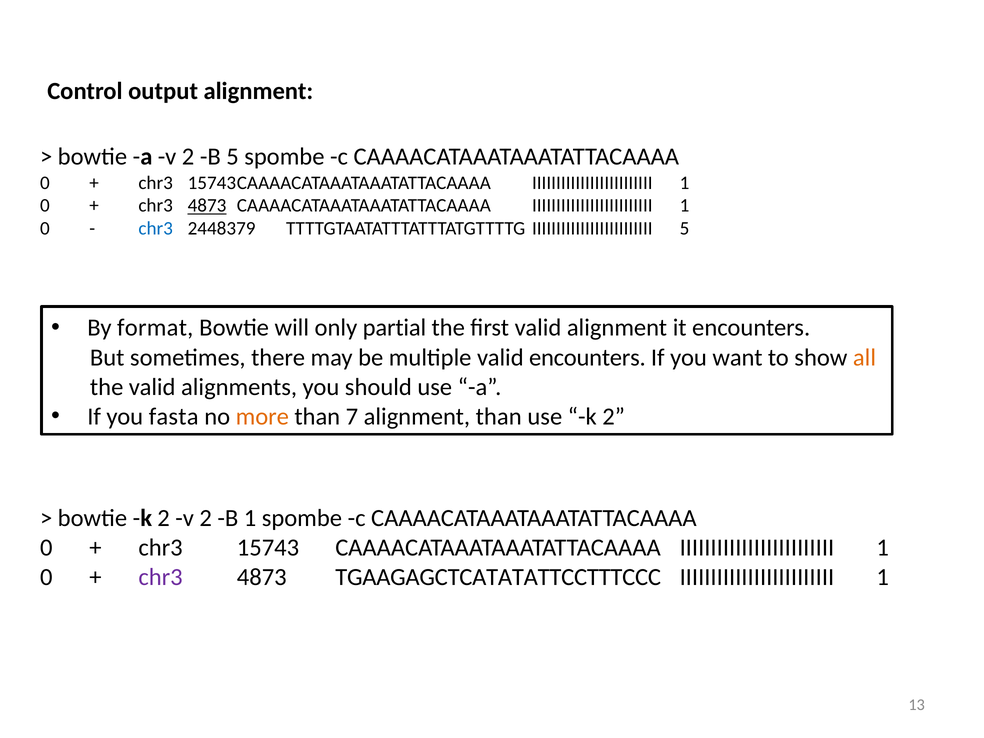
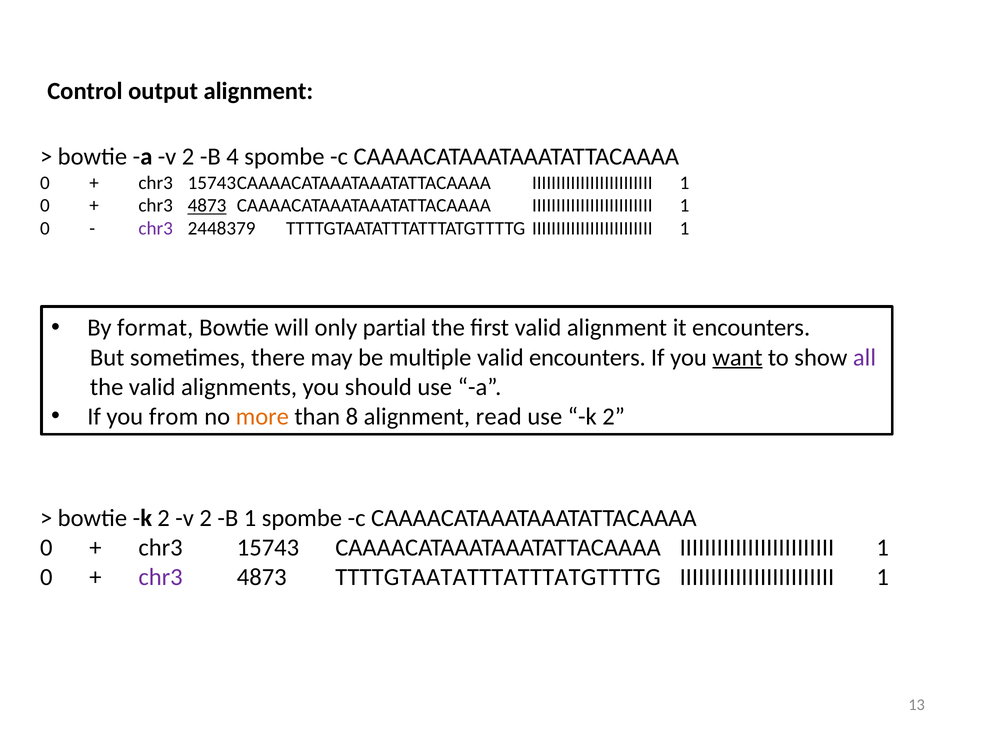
B 5: 5 -> 4
chr3 at (156, 229) colour: blue -> purple
2448379 TTTTGTAATATTTATTTATGTTTTG IIIIIIIIIIIIIIIIIIIIIIIII 5: 5 -> 1
want underline: none -> present
all colour: orange -> purple
fasta: fasta -> from
7: 7 -> 8
alignment than: than -> read
4873 TGAAGAGCTCATATATTCCTTTCCC: TGAAGAGCTCATATATTCCTTTCCC -> TTTTGTAATATTTATTTATGTTTTG
